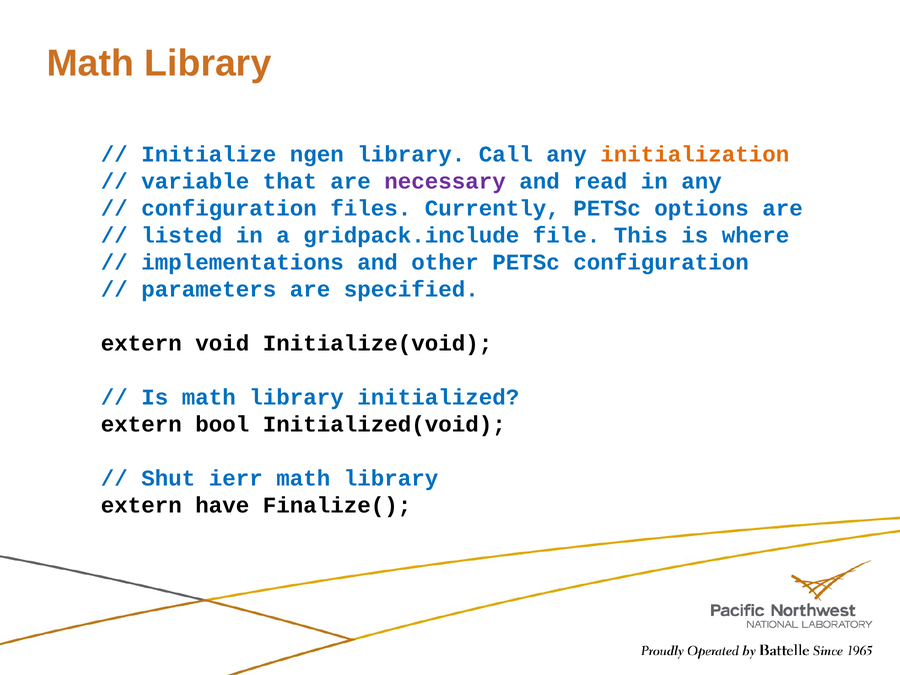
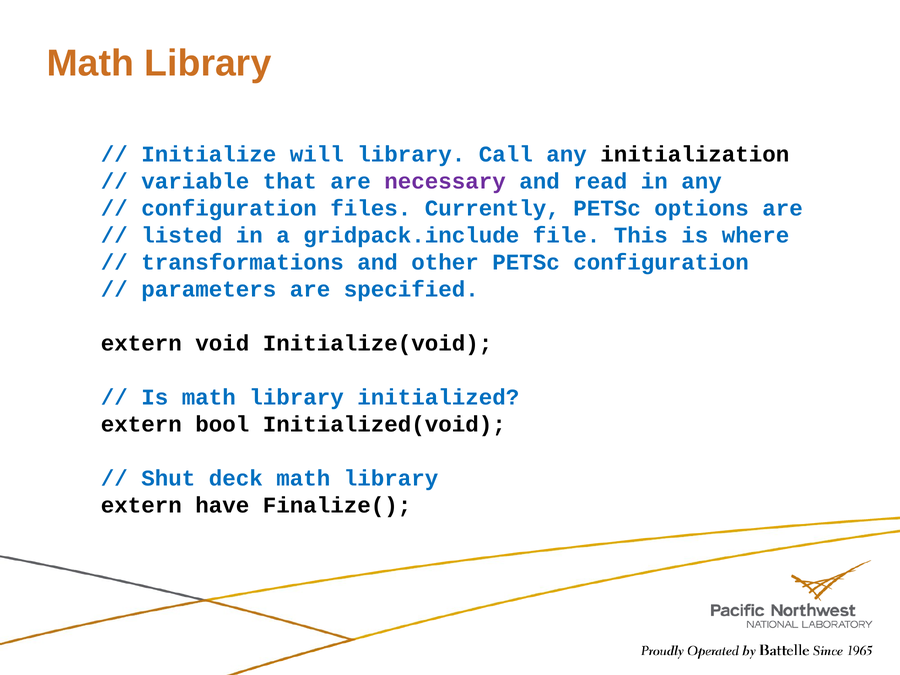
ngen: ngen -> will
initialization colour: orange -> black
implementations: implementations -> transformations
ierr: ierr -> deck
